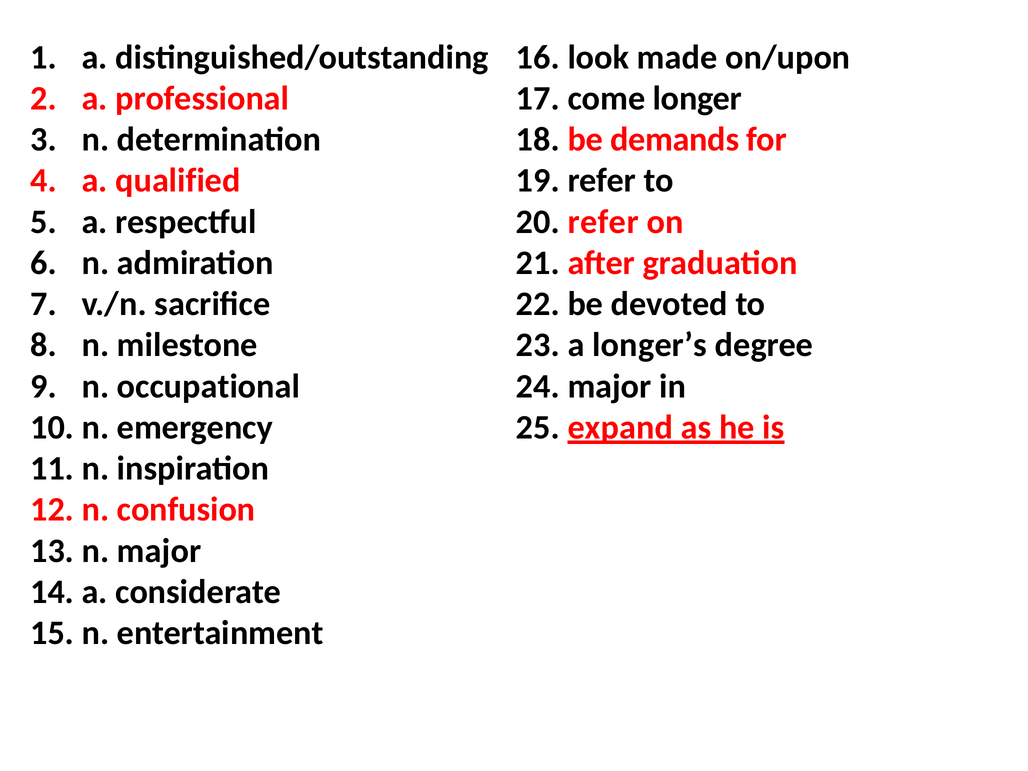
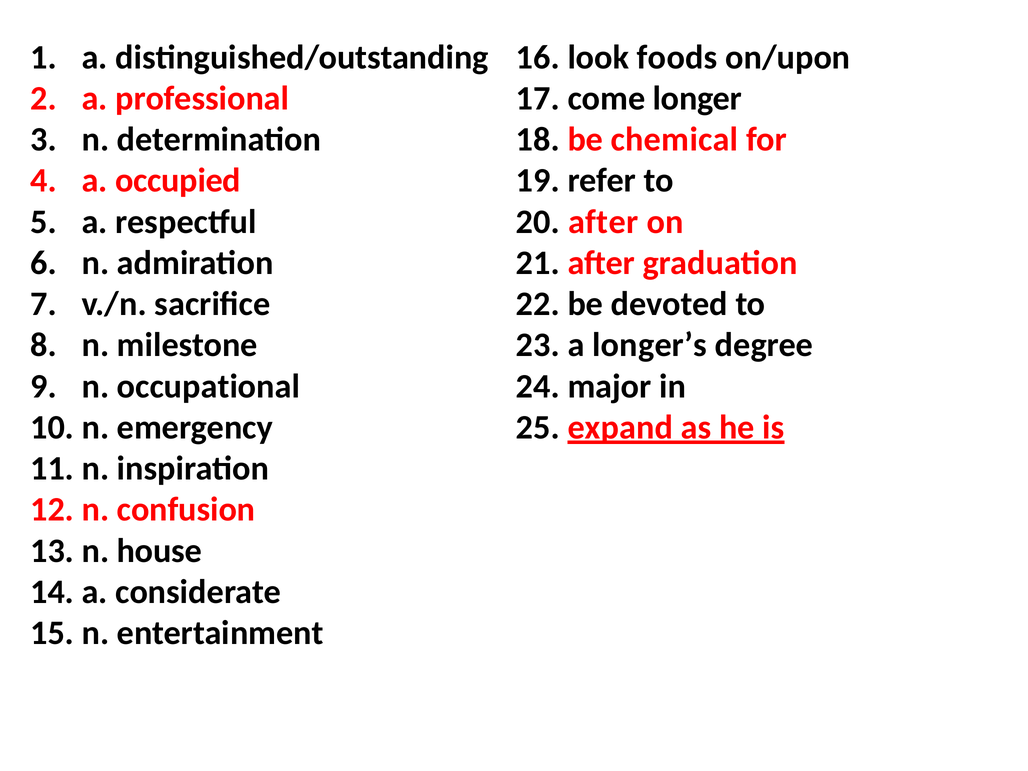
made: made -> foods
demands: demands -> chemical
qualified: qualified -> occupied
20 refer: refer -> after
major at (159, 551): major -> house
